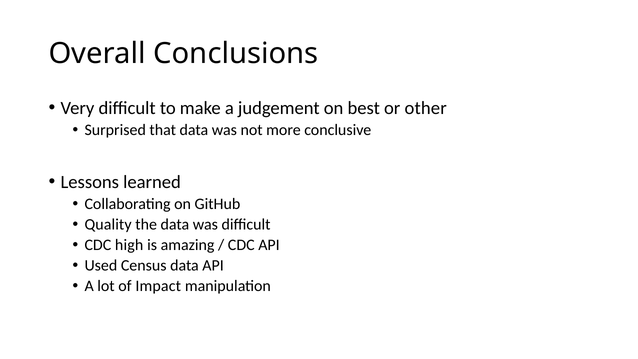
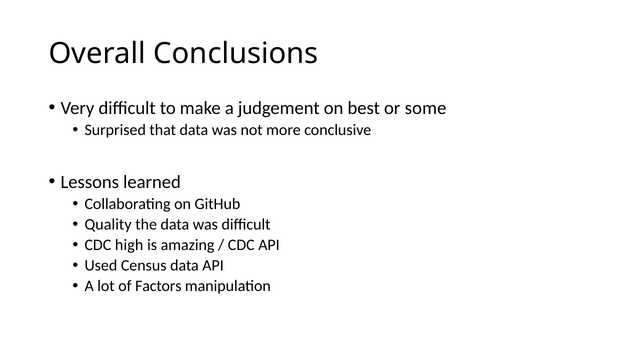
other: other -> some
Impact: Impact -> Factors
